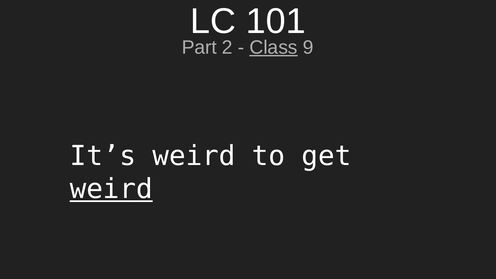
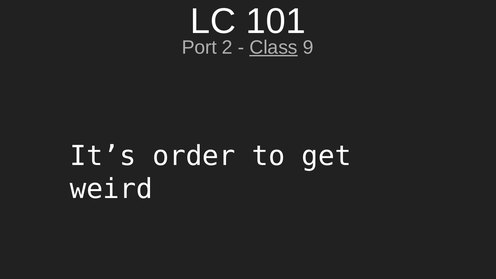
Part: Part -> Port
It’s weird: weird -> order
weird at (111, 189) underline: present -> none
